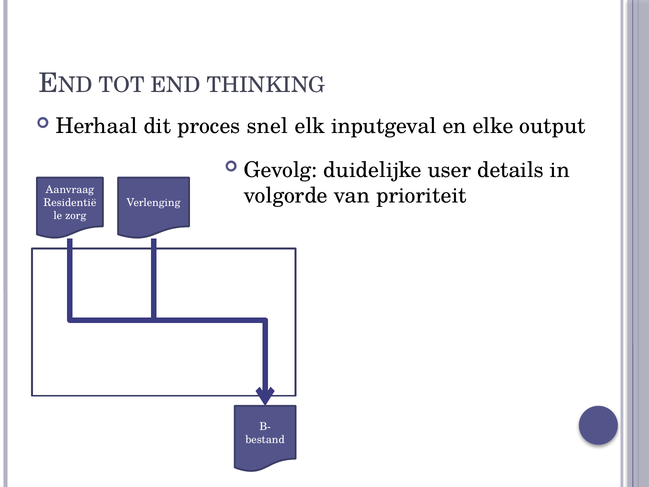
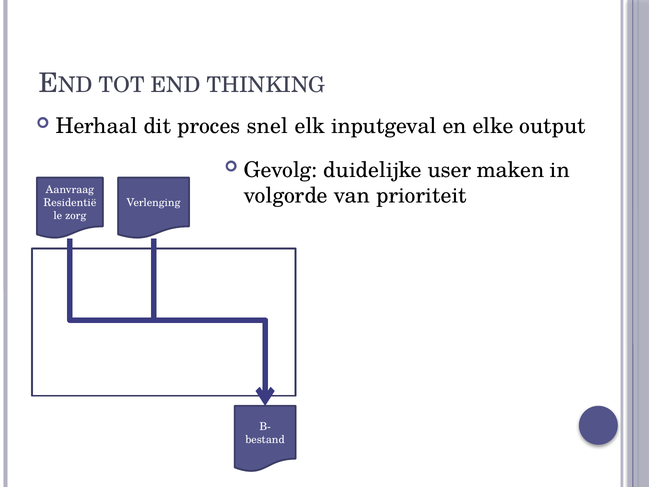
details: details -> maken
